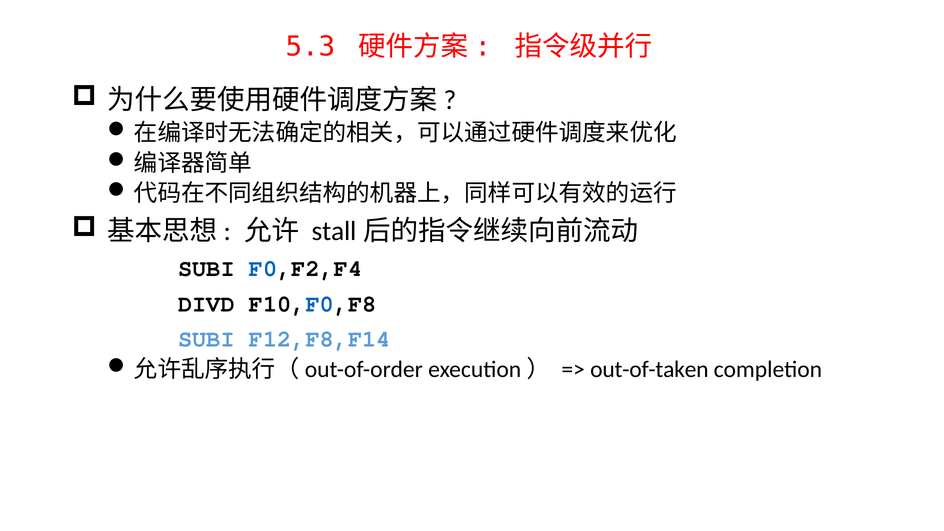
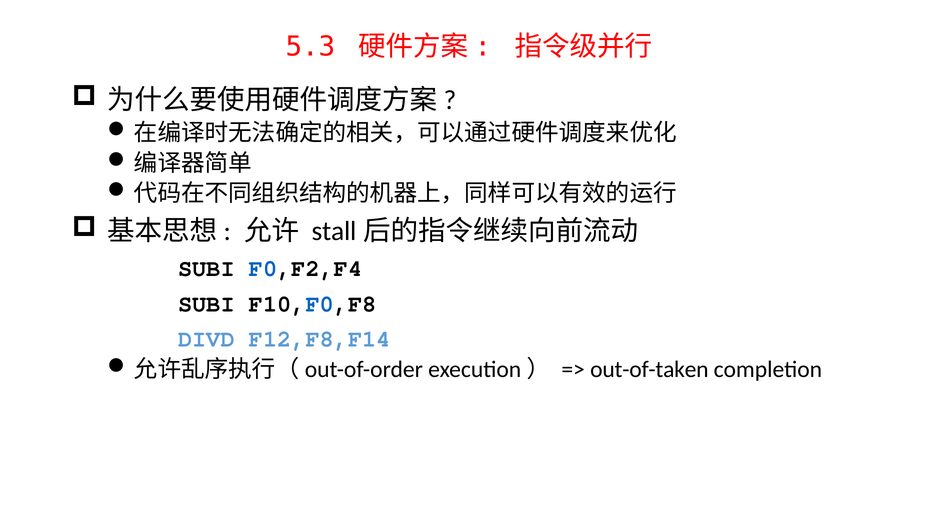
DIVD at (206, 304): DIVD -> SUBI
SUBI at (206, 339): SUBI -> DIVD
